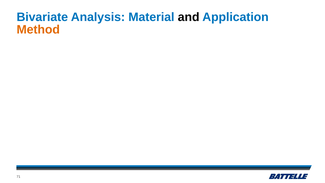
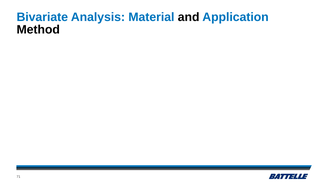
Method colour: orange -> black
